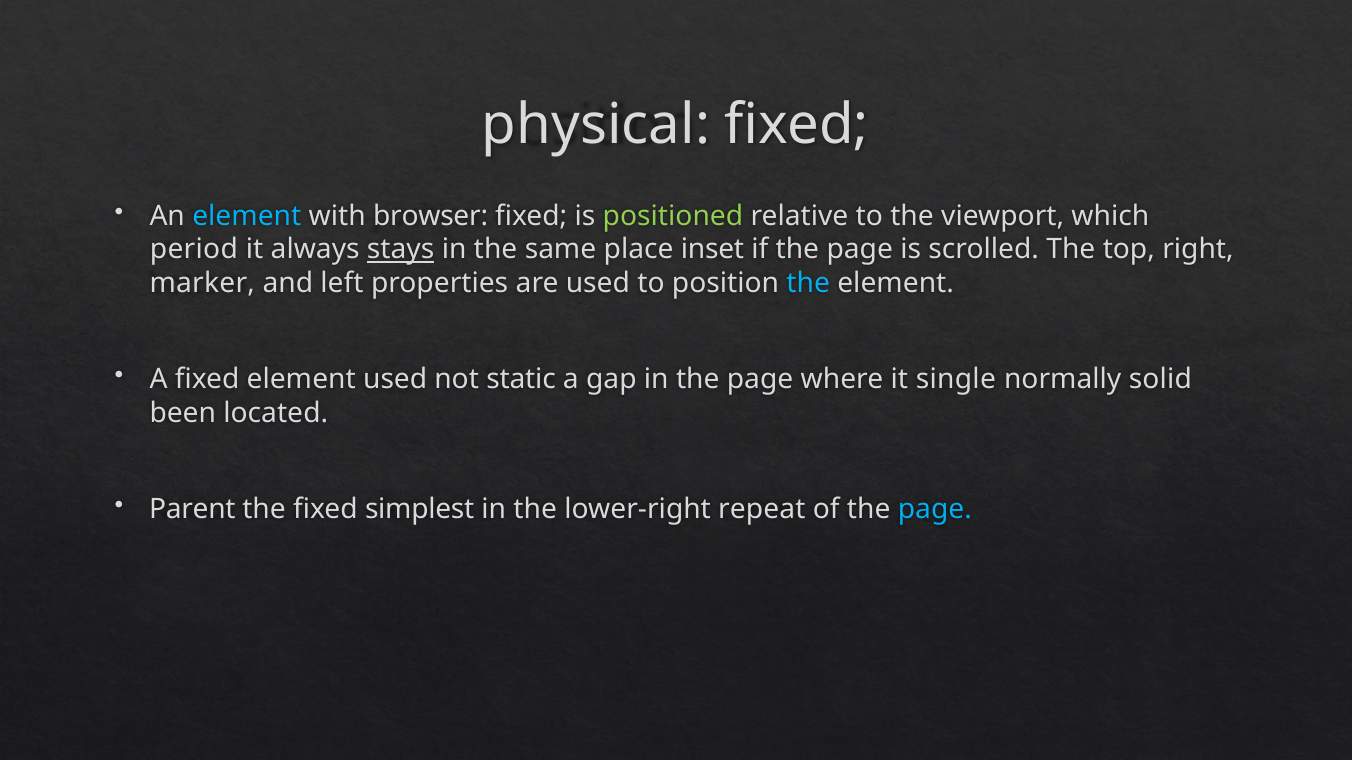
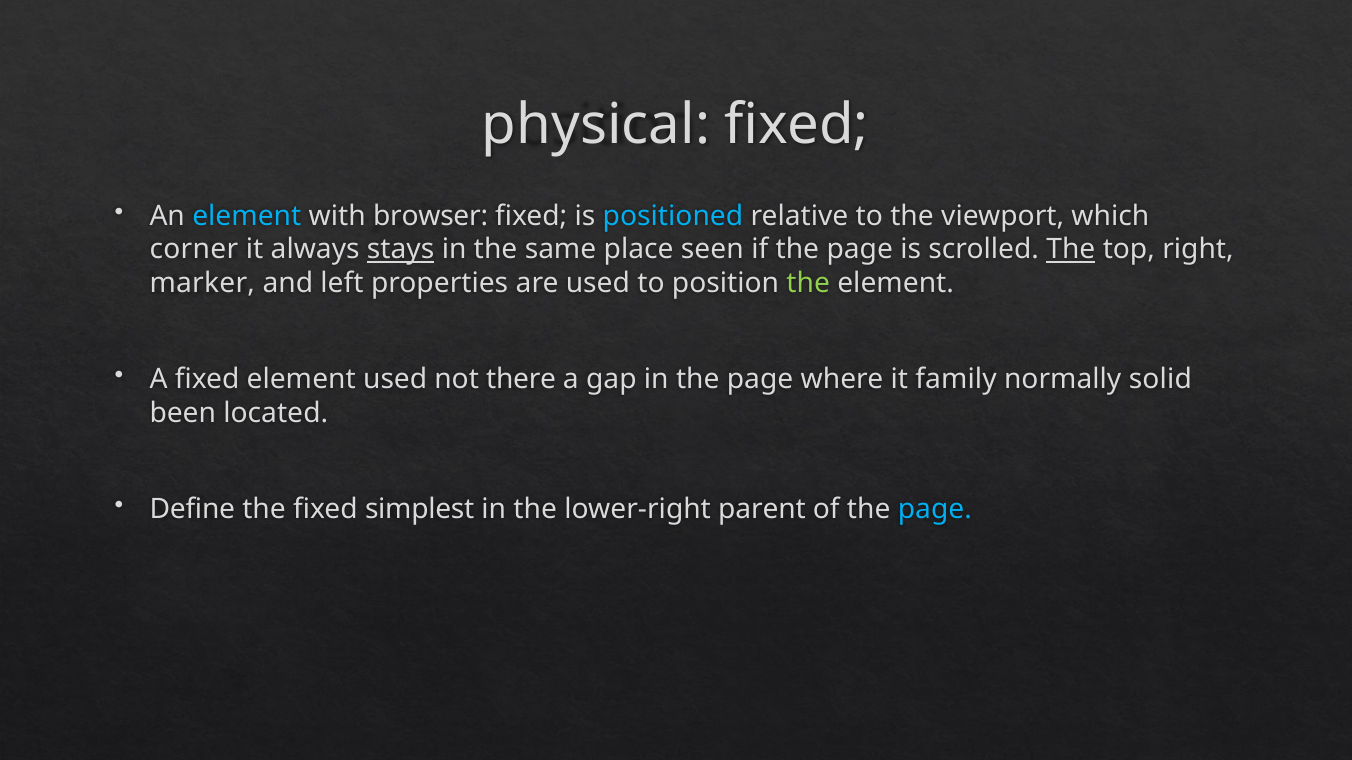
positioned colour: light green -> light blue
period: period -> corner
inset: inset -> seen
The at (1071, 250) underline: none -> present
the at (808, 284) colour: light blue -> light green
static: static -> there
single: single -> family
Parent: Parent -> Define
repeat: repeat -> parent
